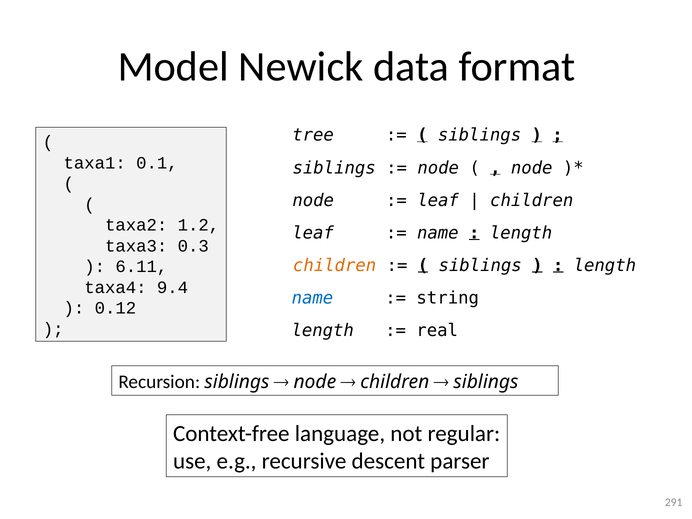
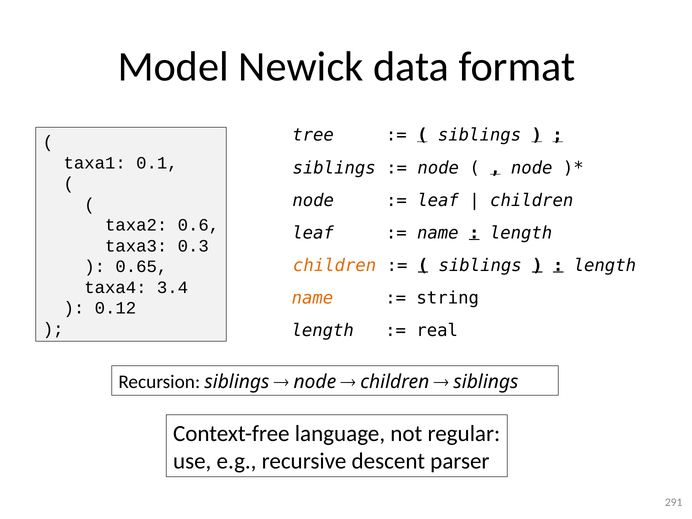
1.2: 1.2 -> 0.6
6.11: 6.11 -> 0.65
9.4: 9.4 -> 3.4
name at (312, 298) colour: blue -> orange
